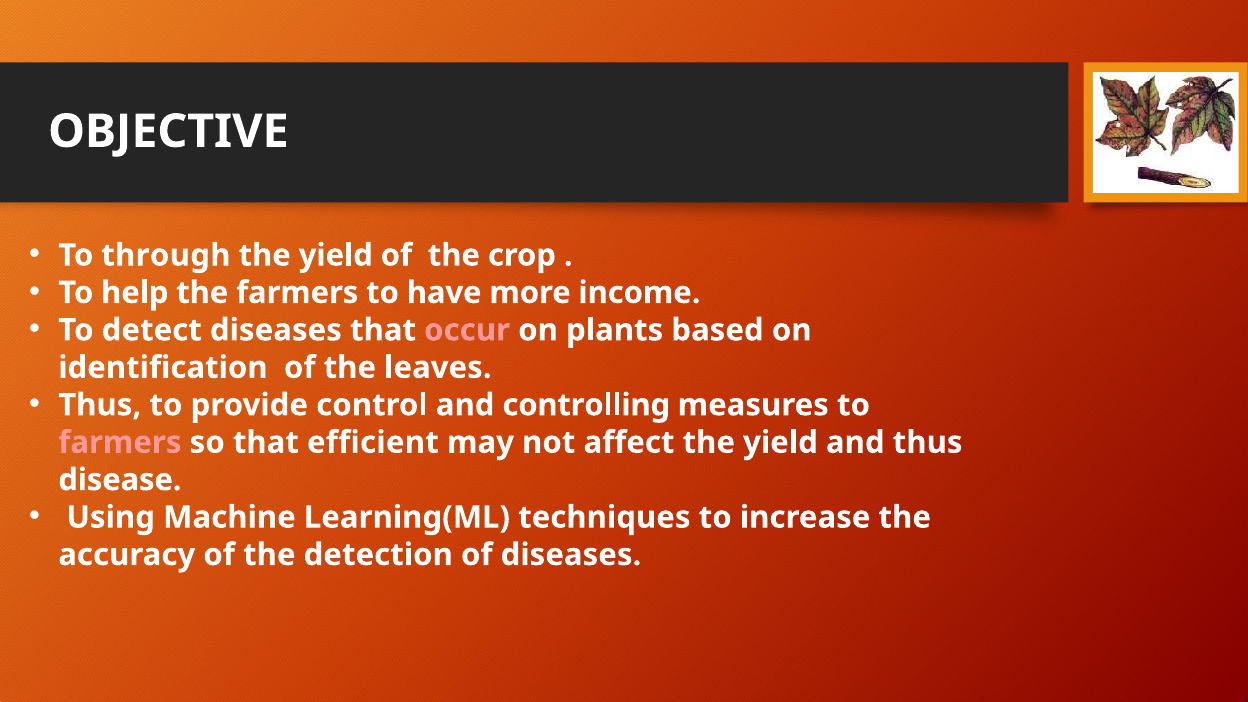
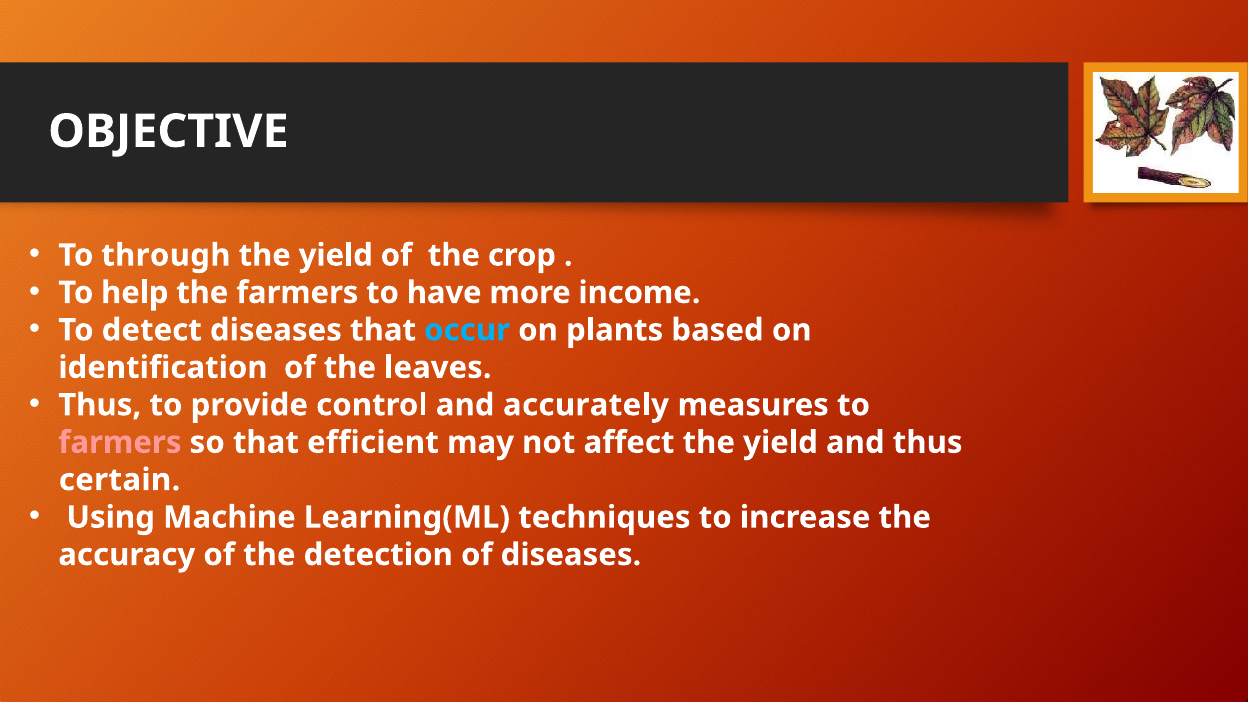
occur colour: pink -> light blue
controlling: controlling -> accurately
disease: disease -> certain
